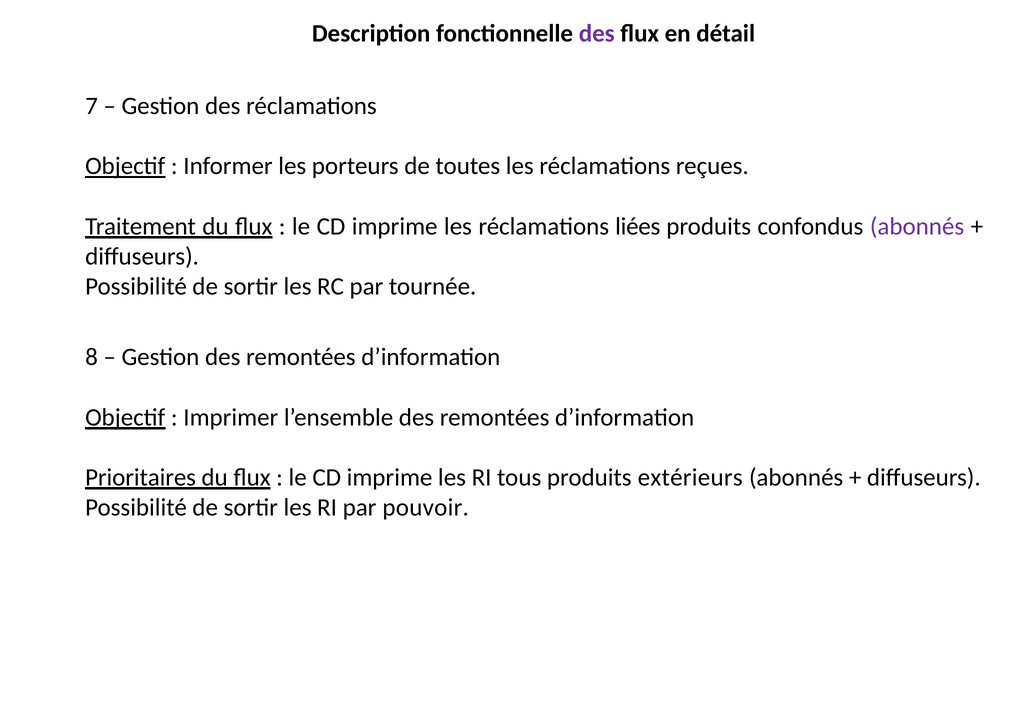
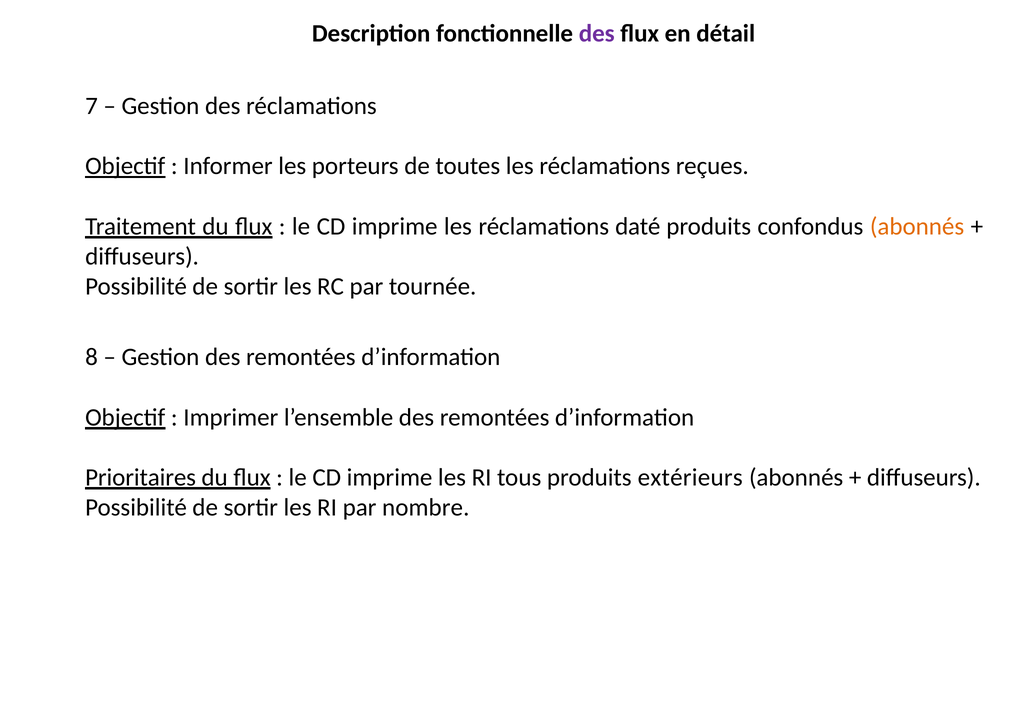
liées: liées -> daté
abonnés at (917, 226) colour: purple -> orange
pouvoir: pouvoir -> nombre
